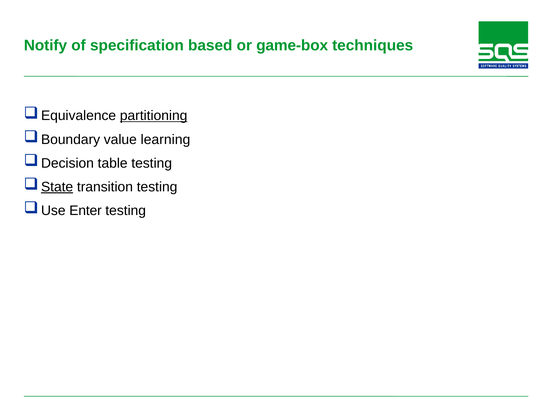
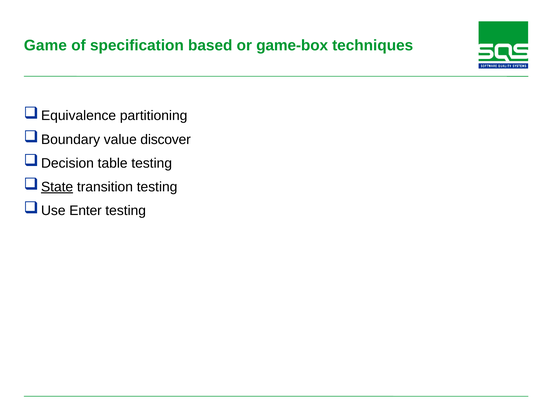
Notify: Notify -> Game
partitioning underline: present -> none
learning: learning -> discover
